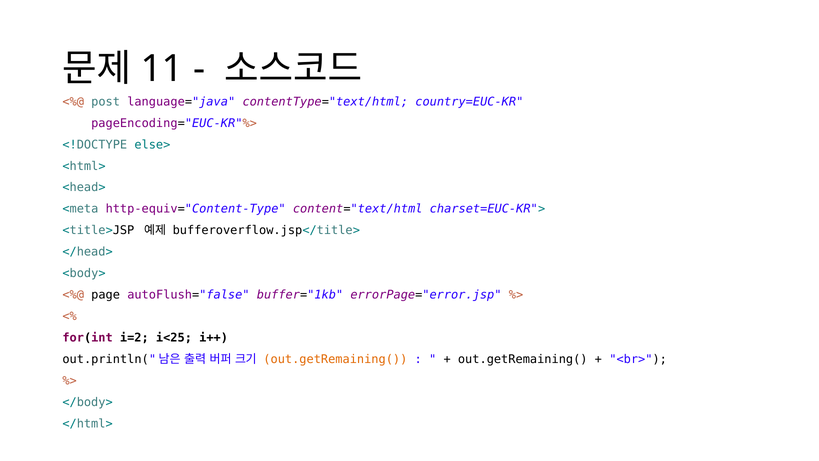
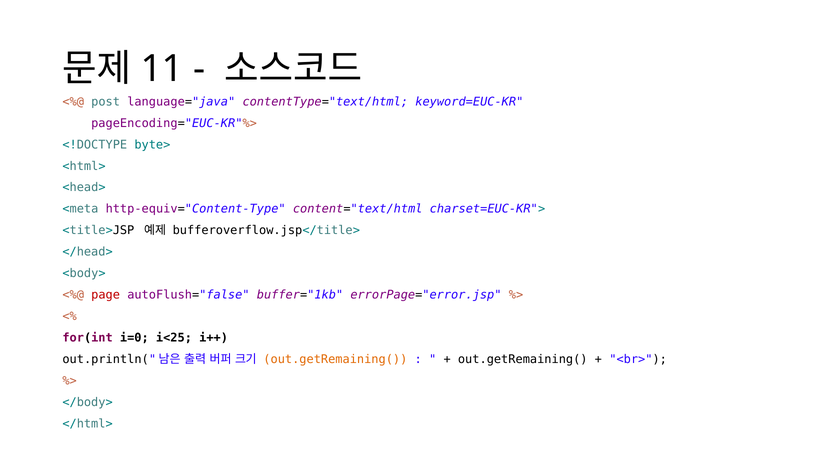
country=EUC-KR: country=EUC-KR -> keyword=EUC-KR
else>: else> -> byte>
page colour: black -> red
i=2: i=2 -> i=0
